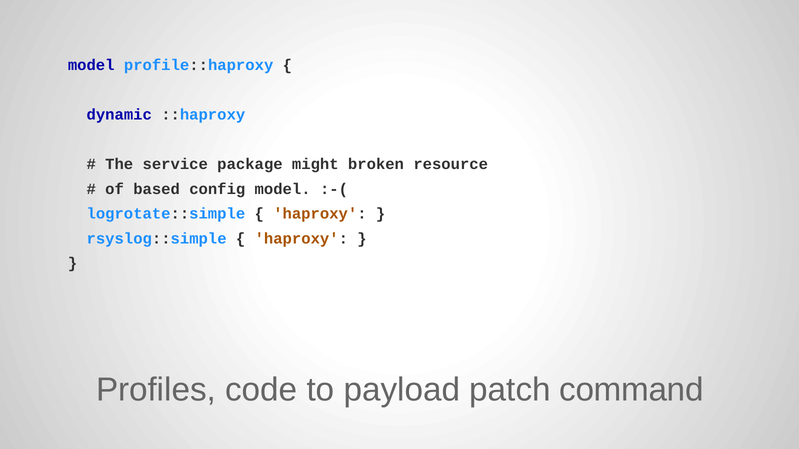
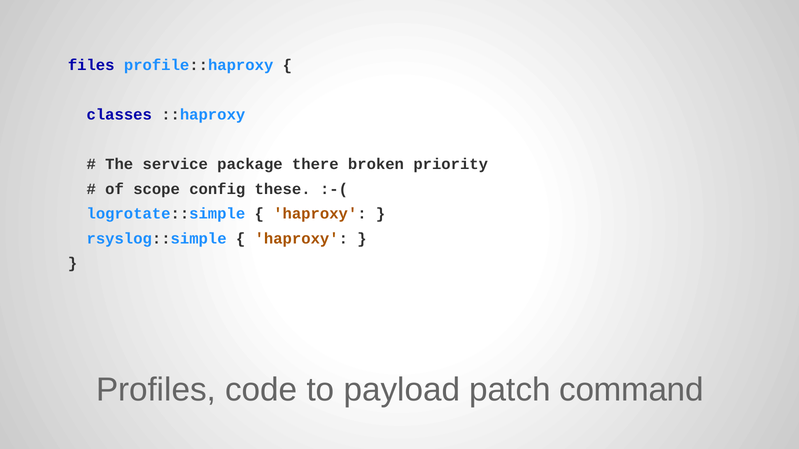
model at (91, 65): model -> files
dynamic: dynamic -> classes
might: might -> there
resource: resource -> priority
based: based -> scope
config model: model -> these
